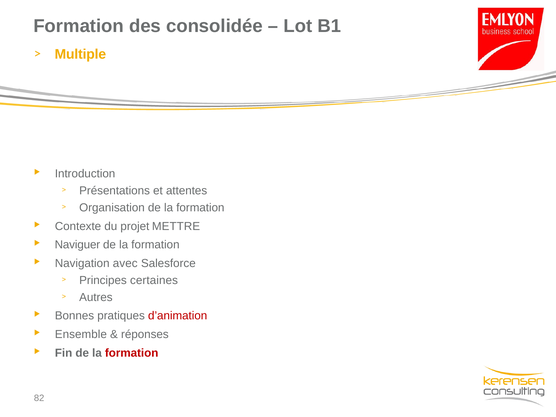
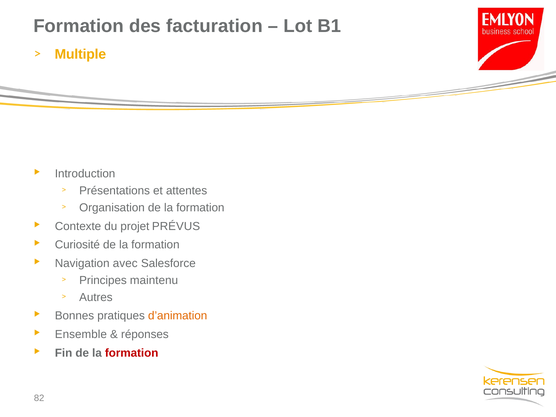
consolidée: consolidée -> facturation
METTRE: METTRE -> PRÉVUS
Naviguer: Naviguer -> Curiosité
certaines: certaines -> maintenu
d’animation colour: red -> orange
